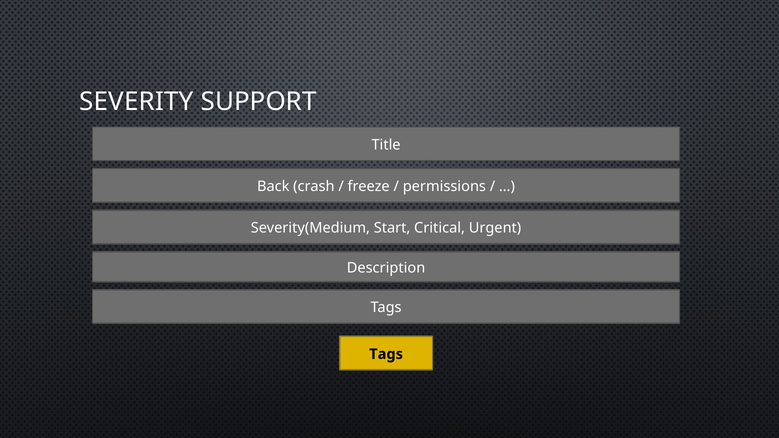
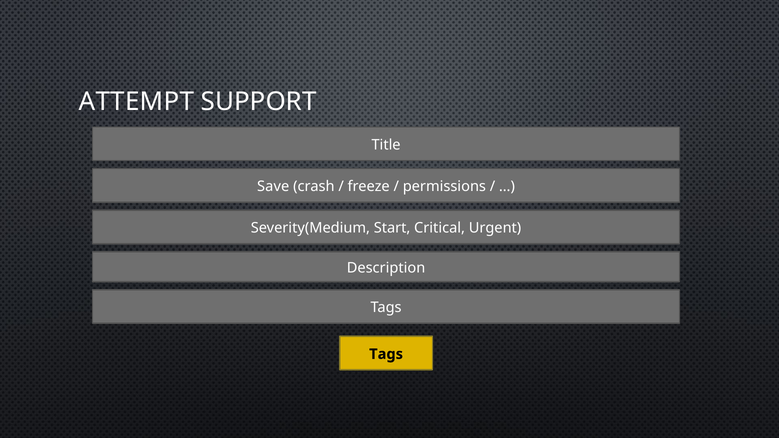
SEVERITY: SEVERITY -> ATTEMPT
Back: Back -> Save
